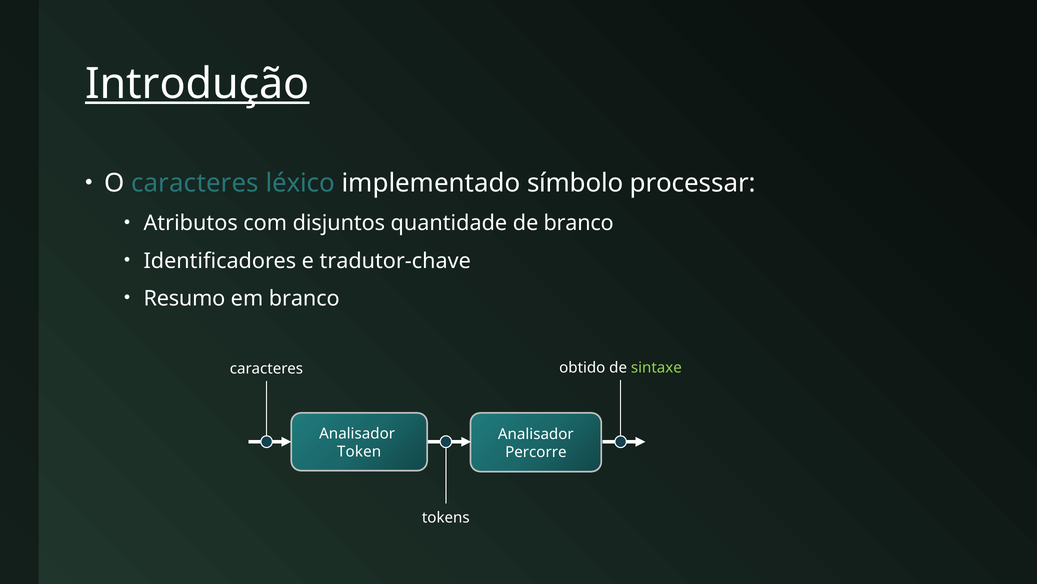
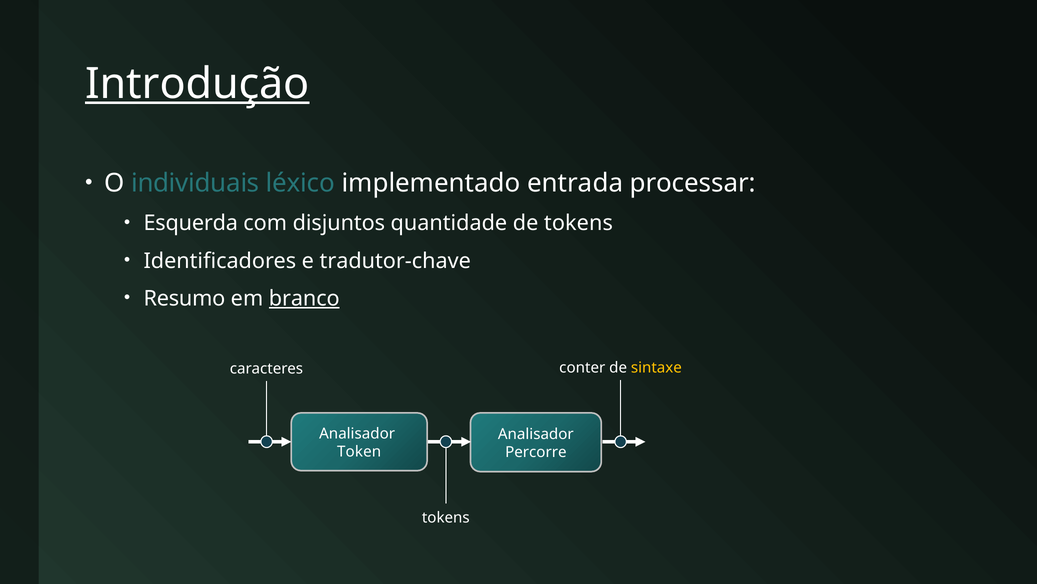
O caracteres: caracteres -> individuais
símbolo: símbolo -> entrada
Atributos: Atributos -> Esquerda
de branco: branco -> tokens
branco at (304, 298) underline: none -> present
obtido: obtido -> conter
sintaxe colour: light green -> yellow
